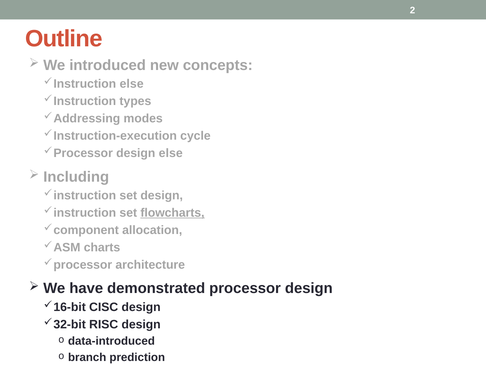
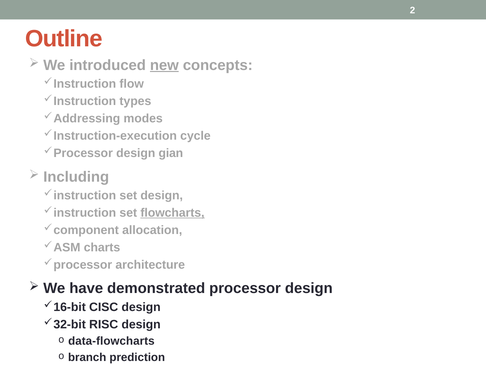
new underline: none -> present
else at (132, 84): else -> flow
design else: else -> gian
data-introduced: data-introduced -> data-flowcharts
